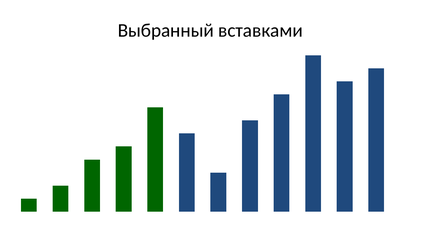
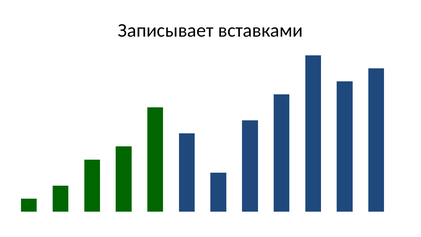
Выбранный: Выбранный -> Записывает
